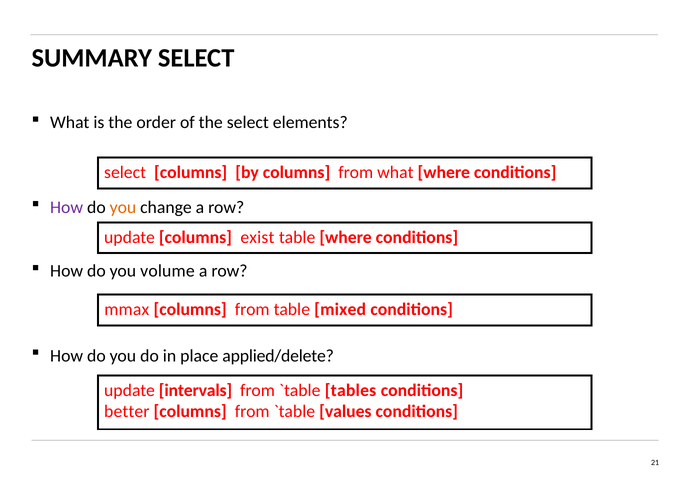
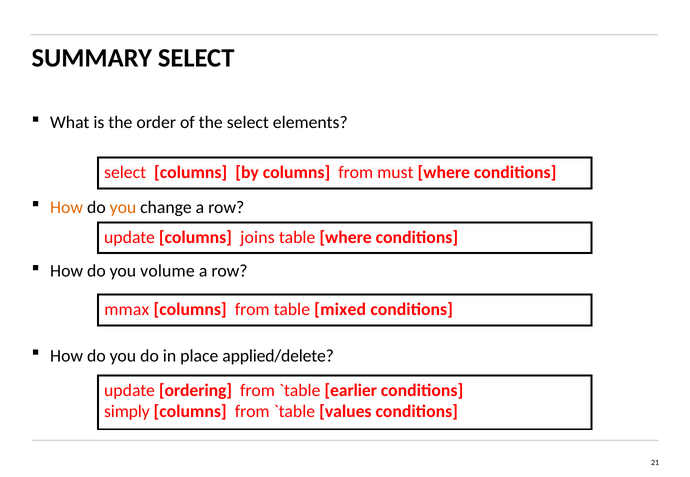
from what: what -> must
How at (67, 208) colour: purple -> orange
exist: exist -> joins
intervals: intervals -> ordering
tables: tables -> earlier
better: better -> simply
